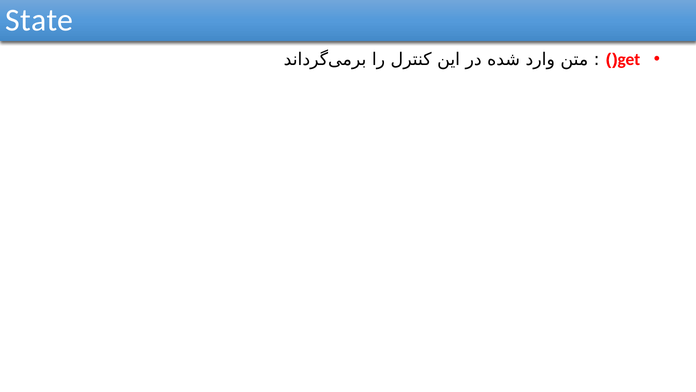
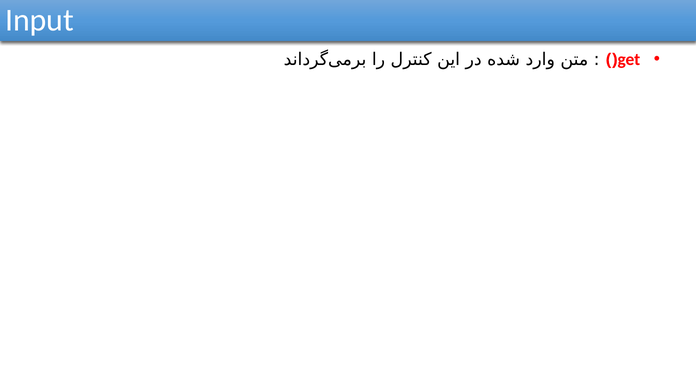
State: State -> Input
